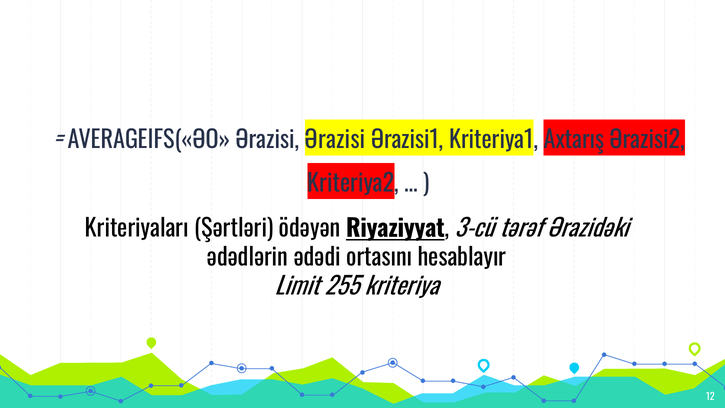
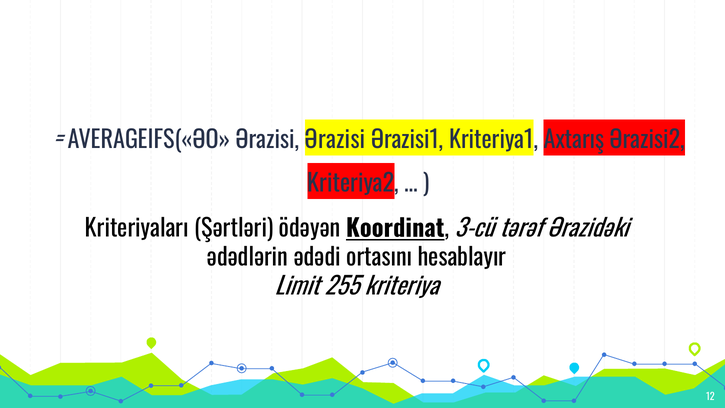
Riyaziyyat: Riyaziyyat -> Koordinat
